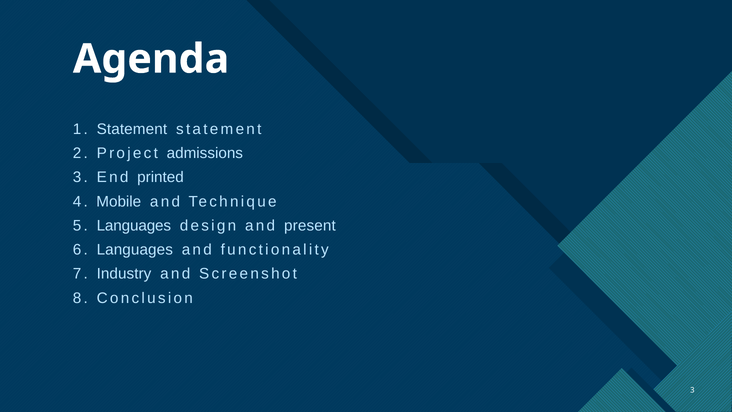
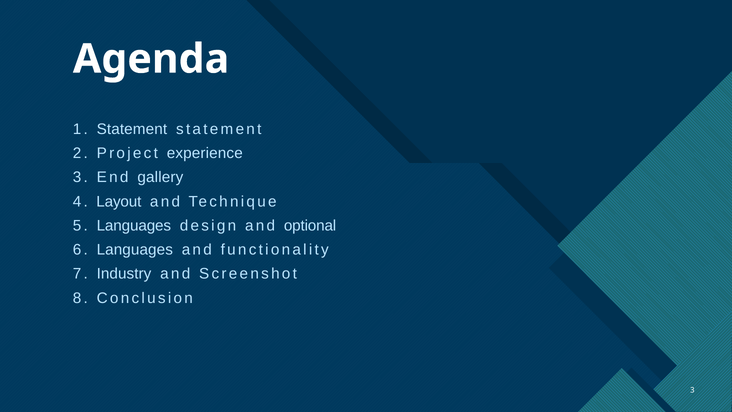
admissions: admissions -> experience
printed: printed -> gallery
Mobile: Mobile -> Layout
present: present -> optional
